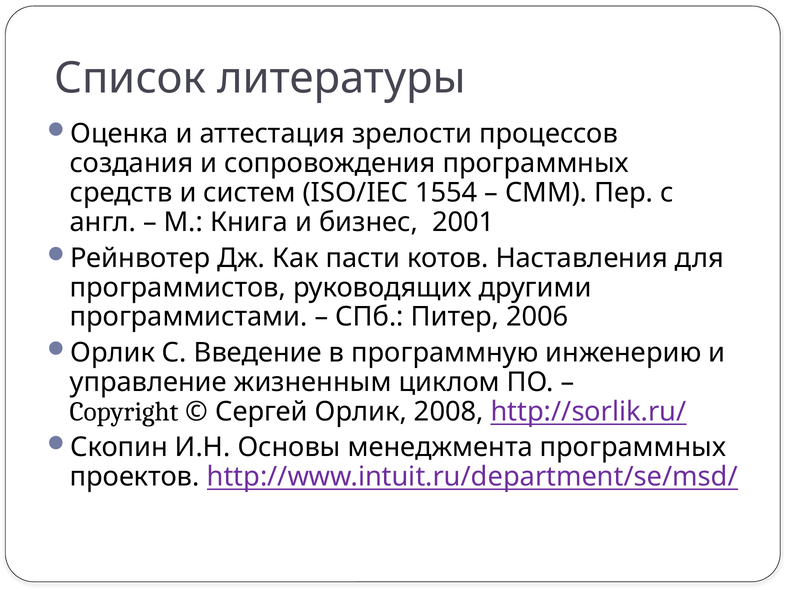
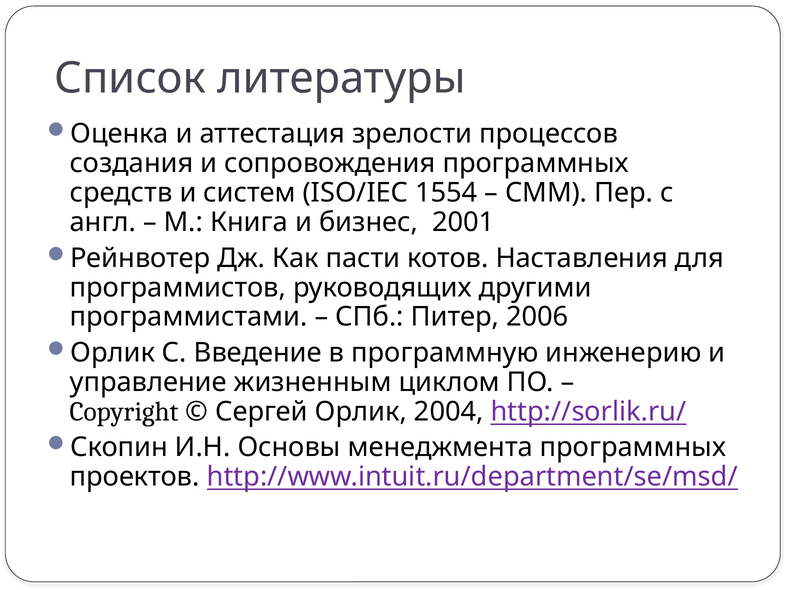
2008: 2008 -> 2004
